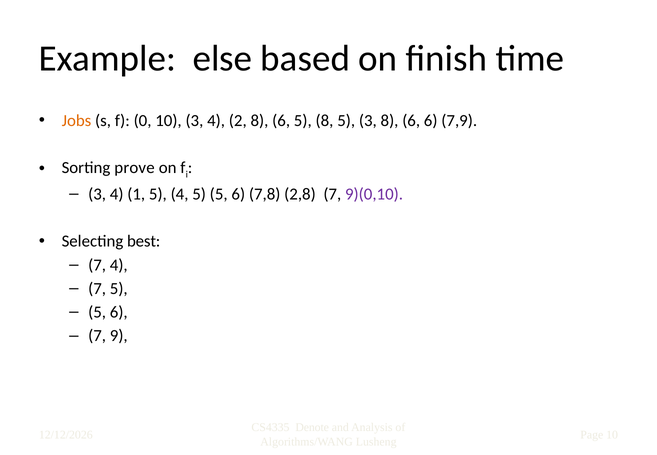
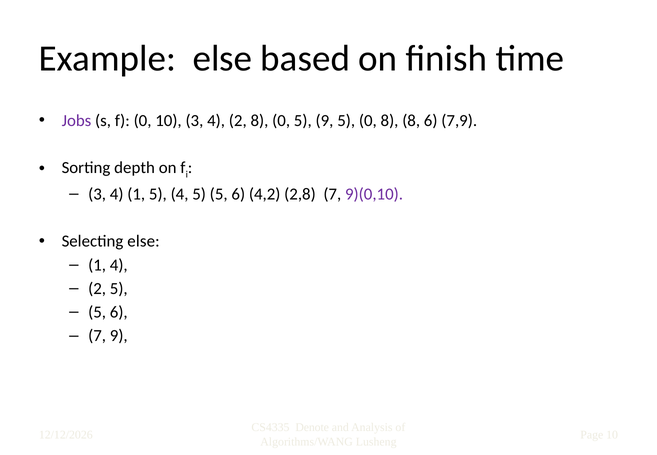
Jobs colour: orange -> purple
2 8 6: 6 -> 0
5 8: 8 -> 9
5 3: 3 -> 0
6 at (411, 121): 6 -> 8
prove: prove -> depth
7,8: 7,8 -> 4,2
Selecting best: best -> else
7 at (97, 265): 7 -> 1
7 at (97, 289): 7 -> 2
